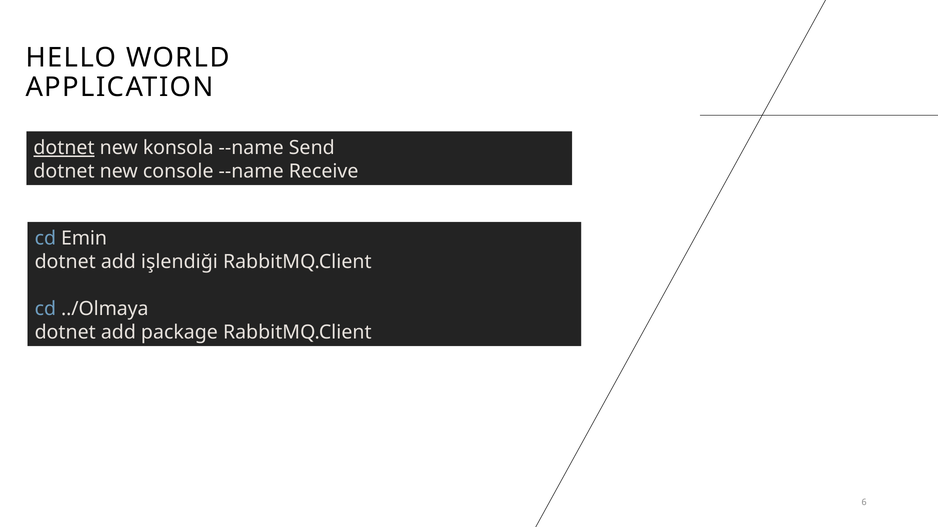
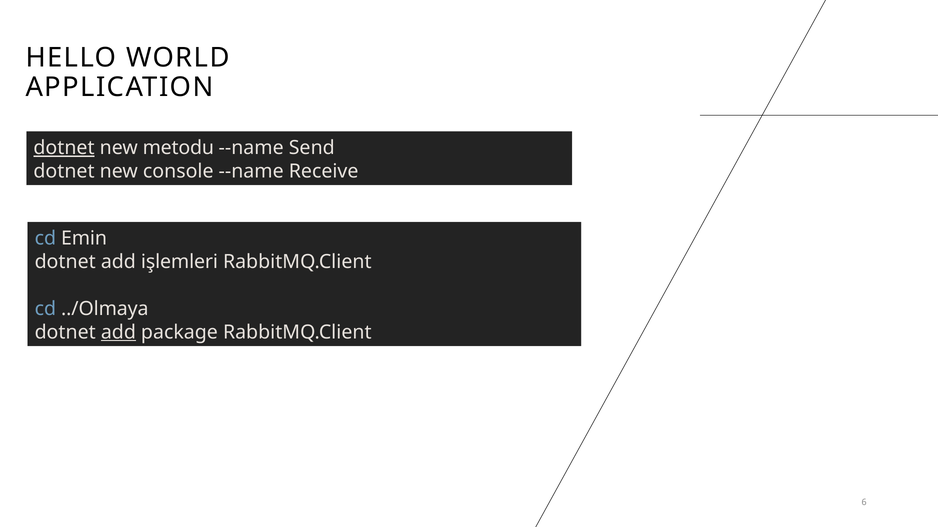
konsola: konsola -> metodu
işlendiği: işlendiği -> işlemleri
add at (118, 333) underline: none -> present
